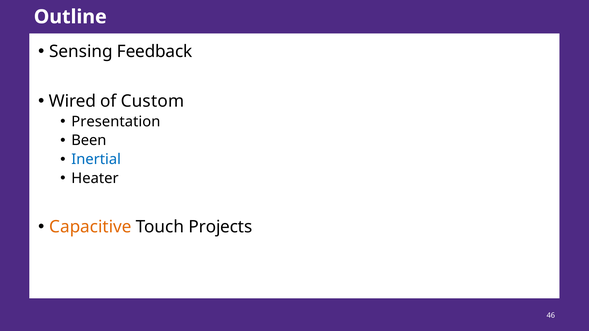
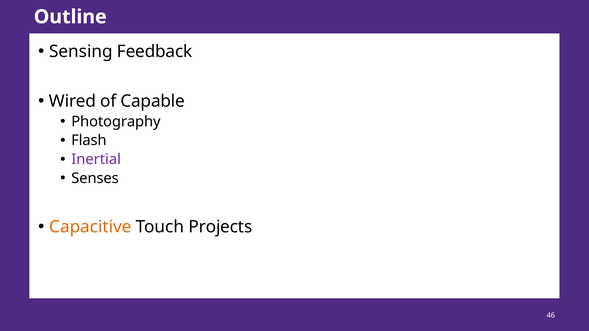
Custom: Custom -> Capable
Presentation: Presentation -> Photography
Been: Been -> Flash
Inertial colour: blue -> purple
Heater: Heater -> Senses
